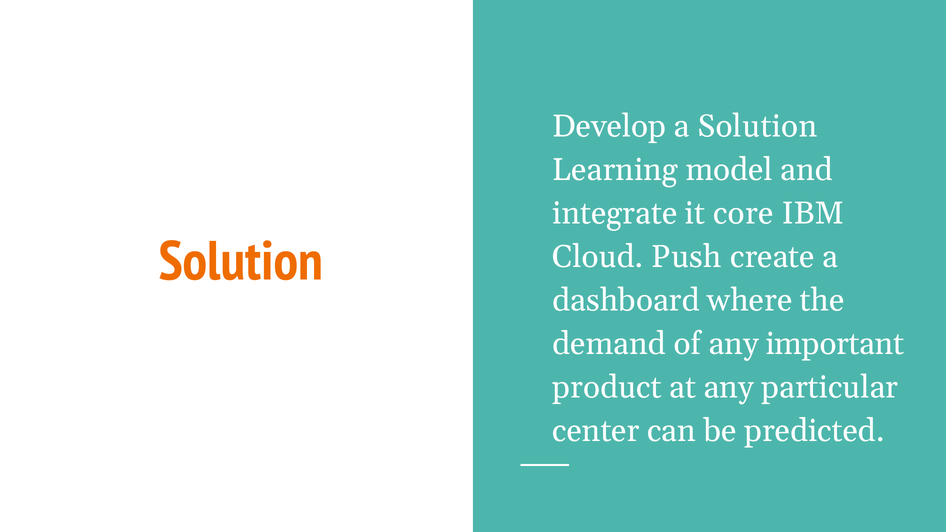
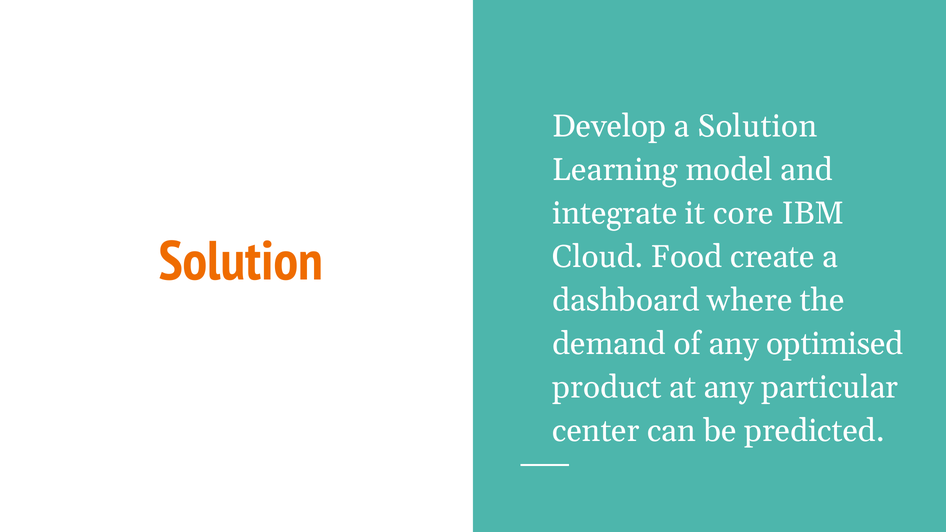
Push: Push -> Food
important: important -> optimised
